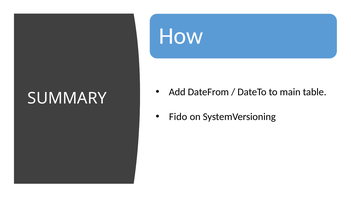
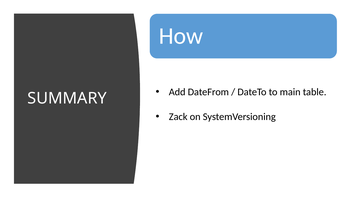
Fido: Fido -> Zack
